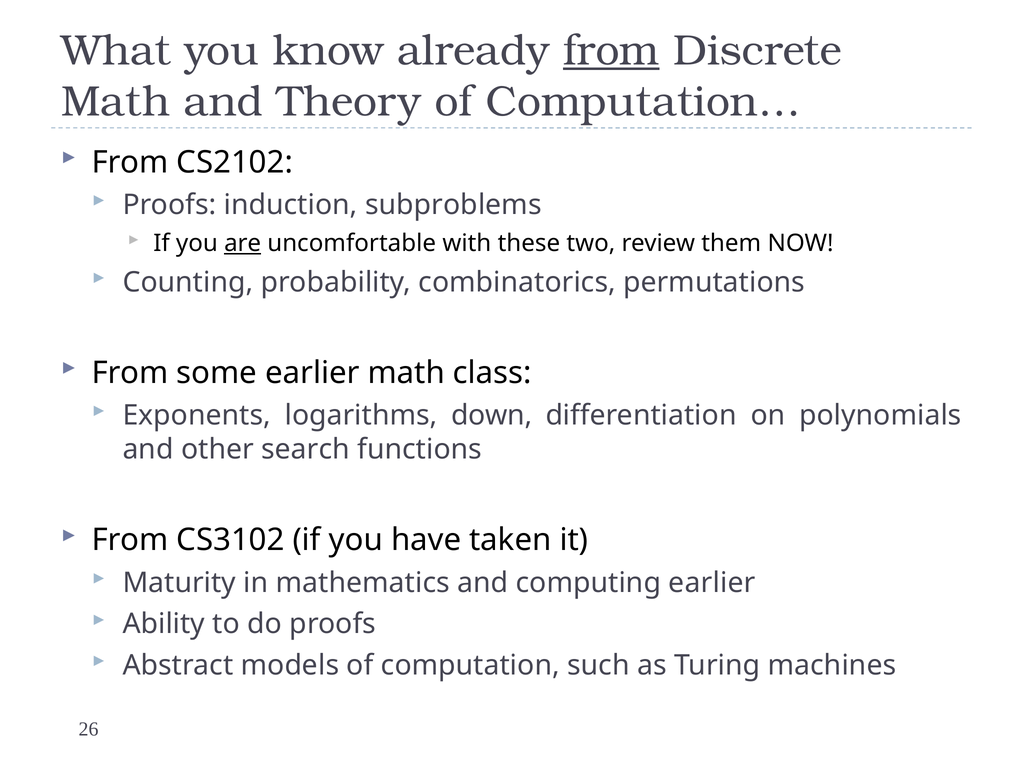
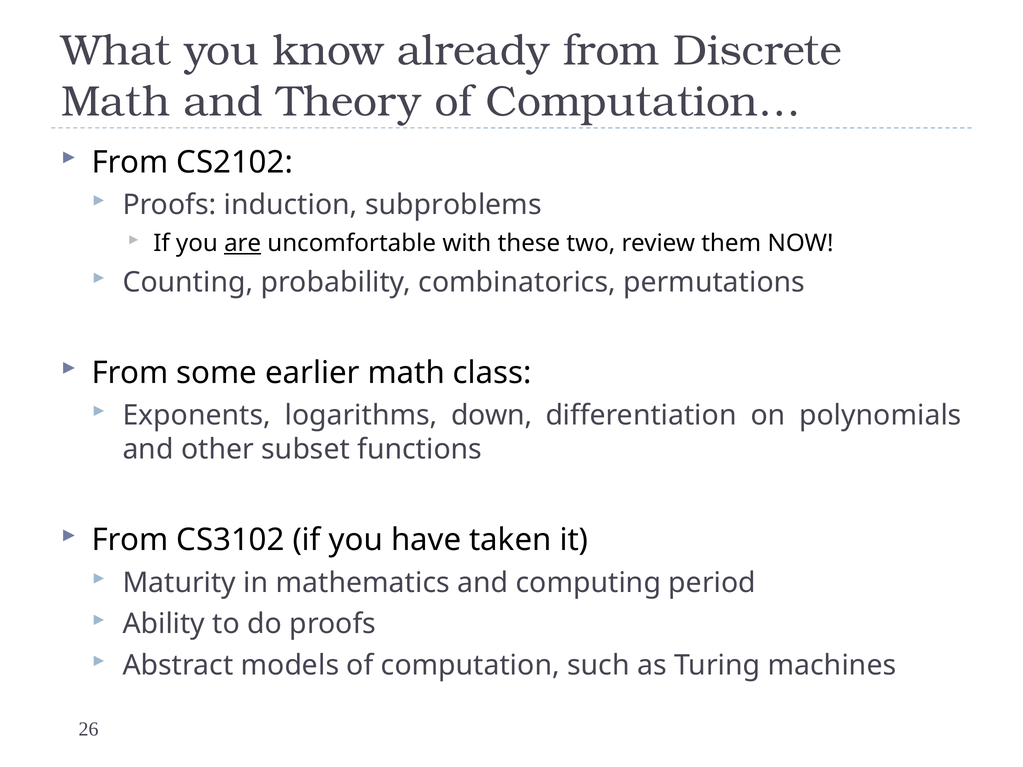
from at (611, 51) underline: present -> none
search: search -> subset
computing earlier: earlier -> period
